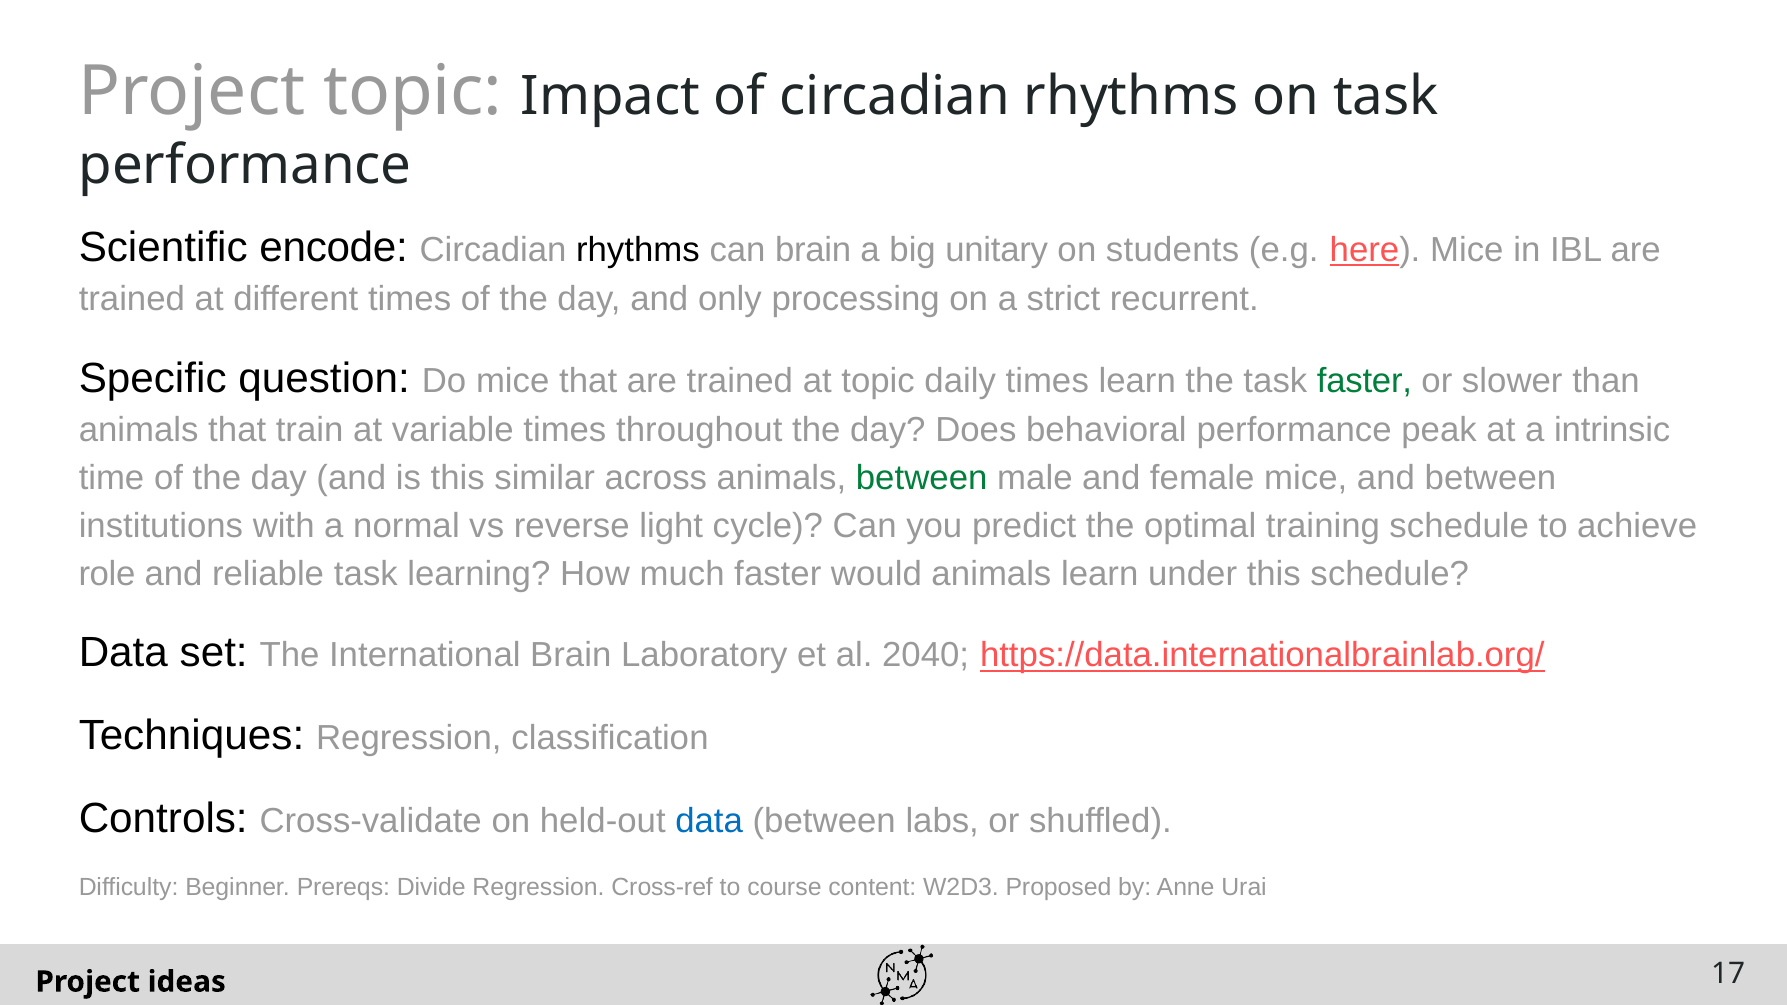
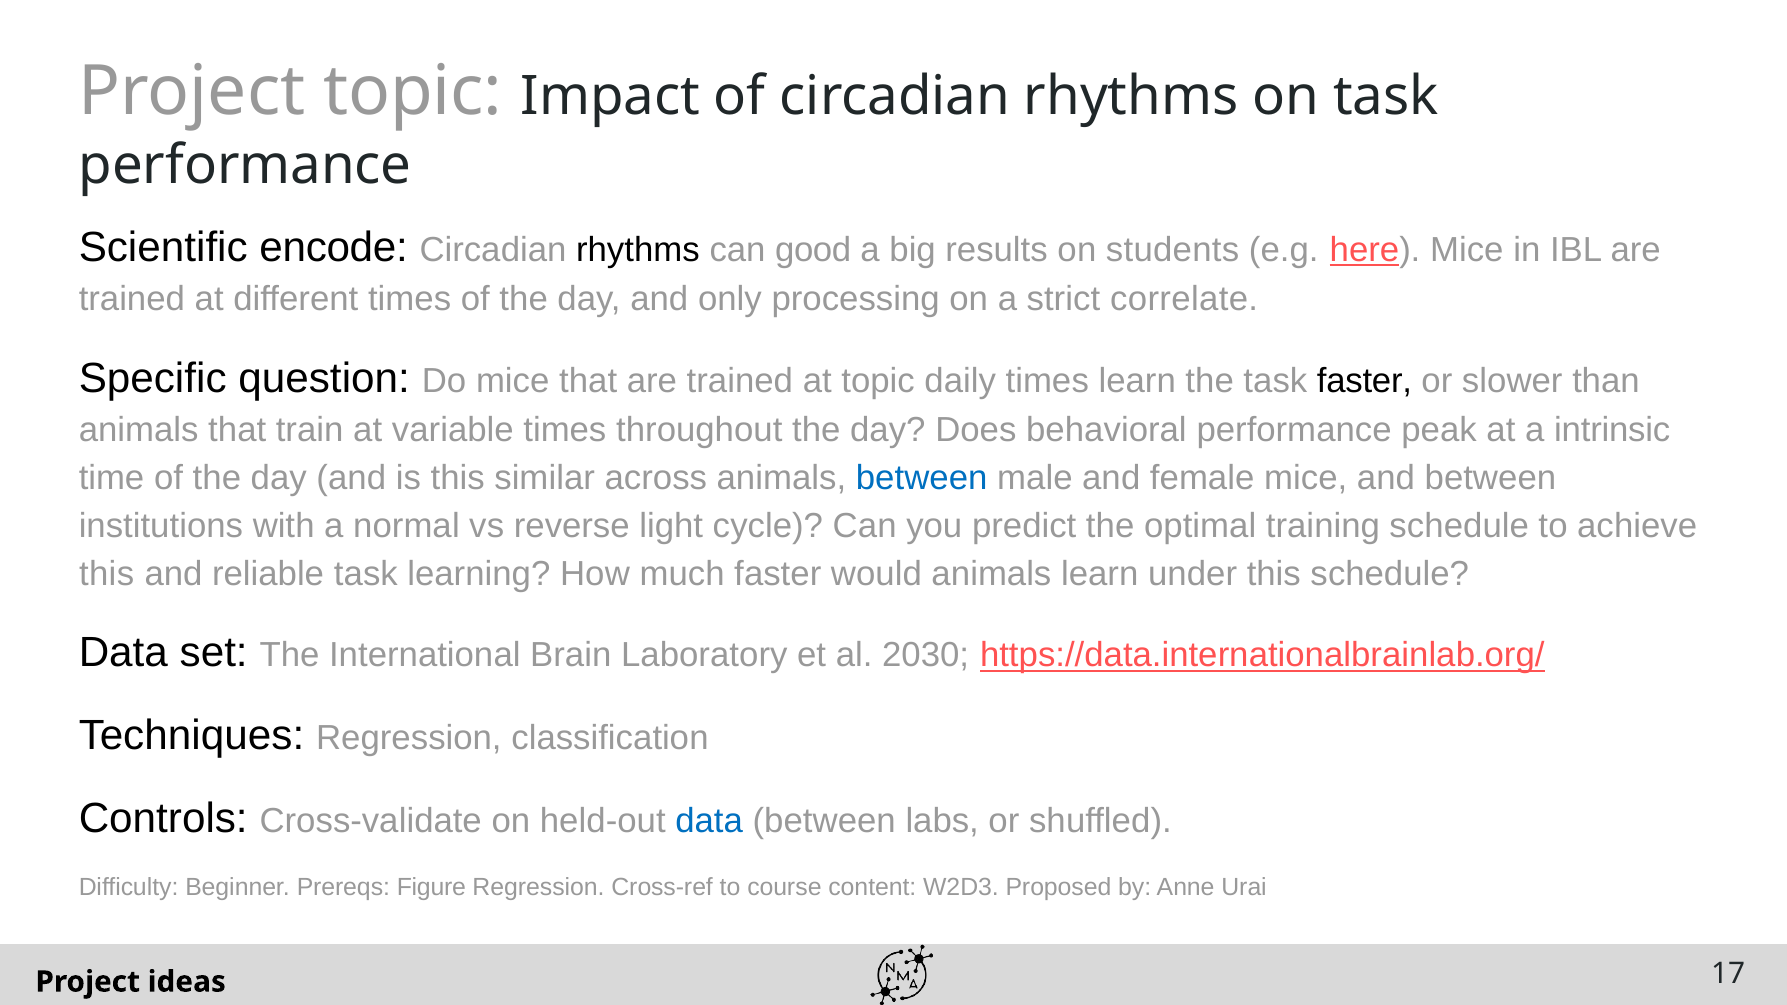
can brain: brain -> good
unitary: unitary -> results
recurrent: recurrent -> correlate
faster at (1364, 381) colour: green -> black
between at (922, 478) colour: green -> blue
role at (107, 574): role -> this
2040: 2040 -> 2030
Divide: Divide -> Figure
